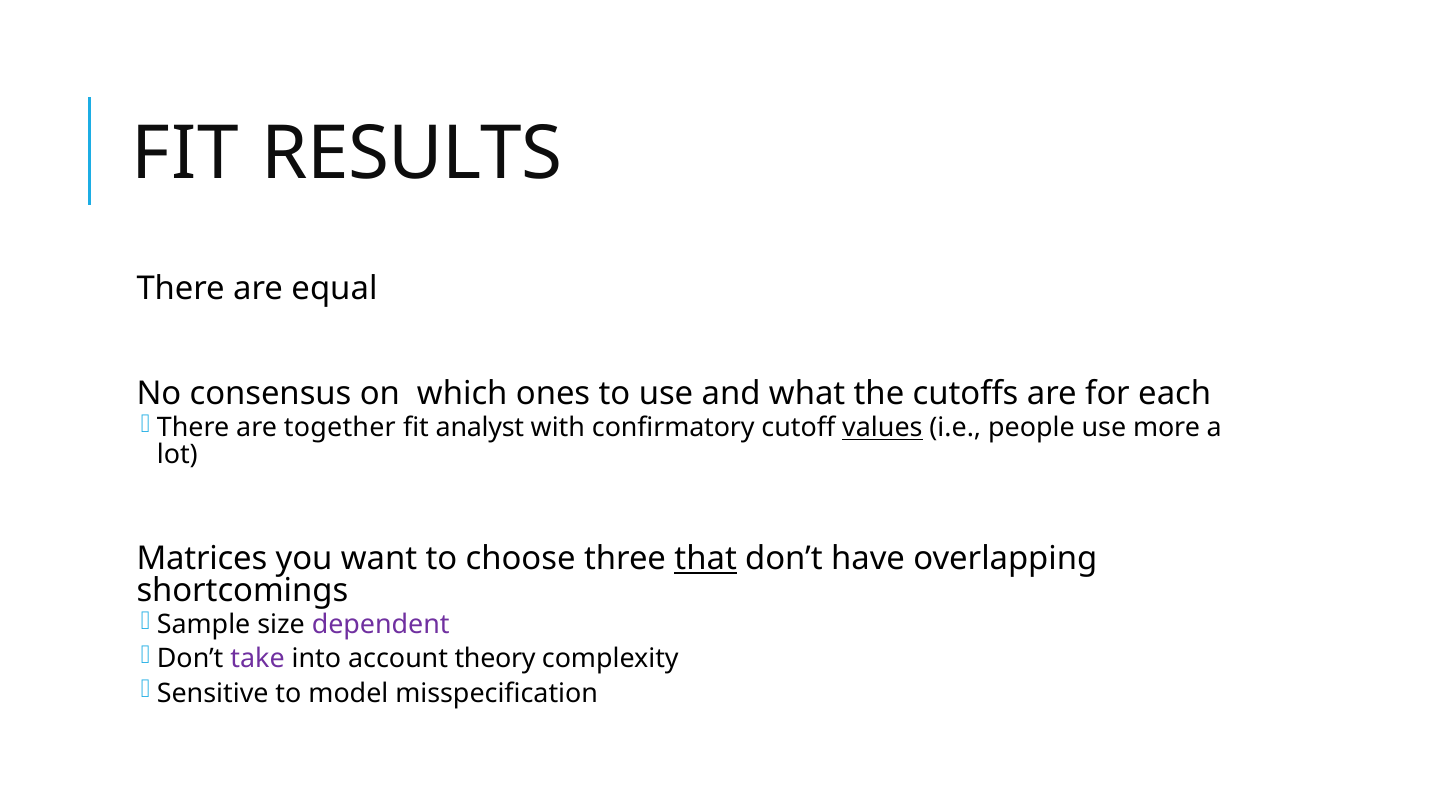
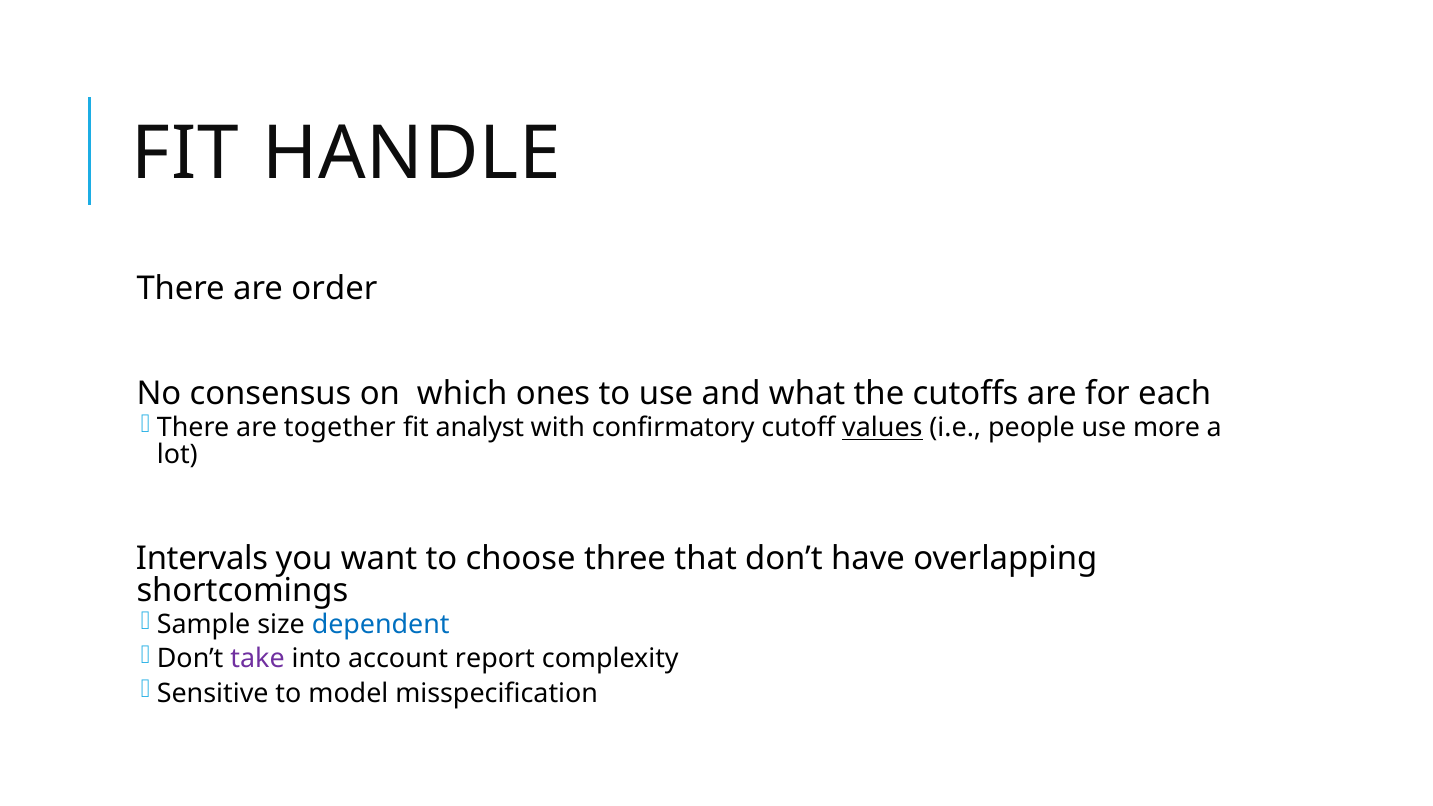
RESULTS: RESULTS -> HANDLE
equal: equal -> order
Matrices: Matrices -> Intervals
that underline: present -> none
dependent colour: purple -> blue
theory: theory -> report
